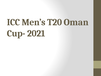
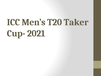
Oman: Oman -> Taker
